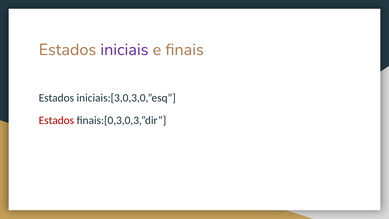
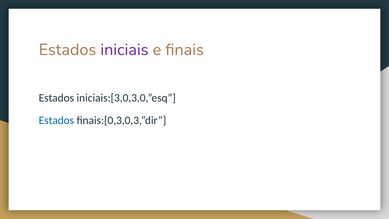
Estados at (56, 120) colour: red -> blue
